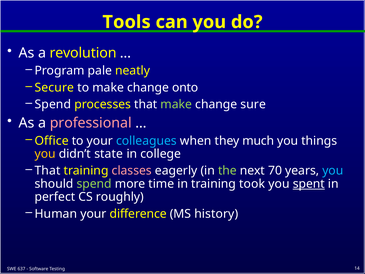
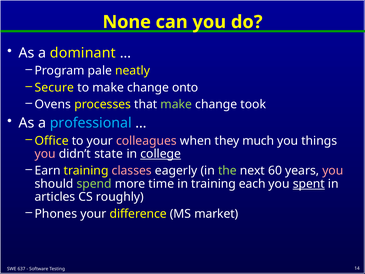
Tools: Tools -> None
revolution: revolution -> dominant
Spend at (53, 104): Spend -> Ovens
sure: sure -> took
professional colour: pink -> light blue
colleagues colour: light blue -> pink
you at (45, 154) colour: yellow -> pink
college underline: none -> present
That at (48, 171): That -> Earn
70: 70 -> 60
you at (333, 171) colour: light blue -> pink
took: took -> each
perfect: perfect -> articles
Human: Human -> Phones
history: history -> market
